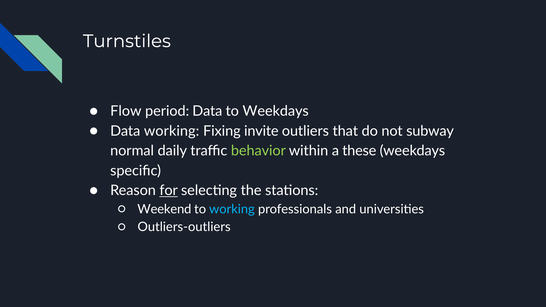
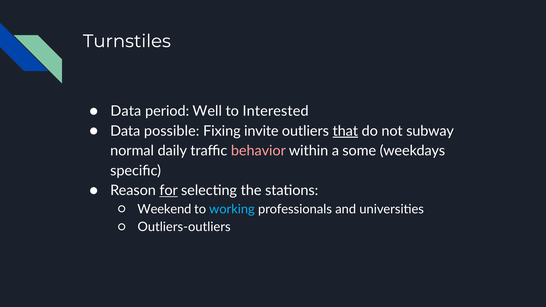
Flow at (126, 111): Flow -> Data
period Data: Data -> Well
to Weekdays: Weekdays -> Interested
Data working: working -> possible
that underline: none -> present
behavior colour: light green -> pink
these: these -> some
